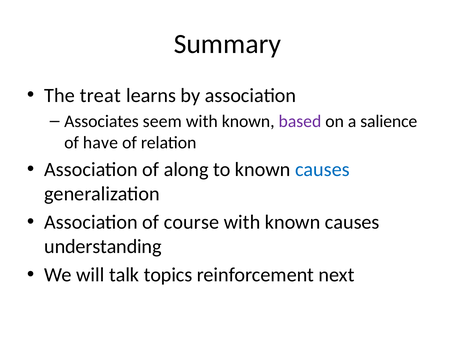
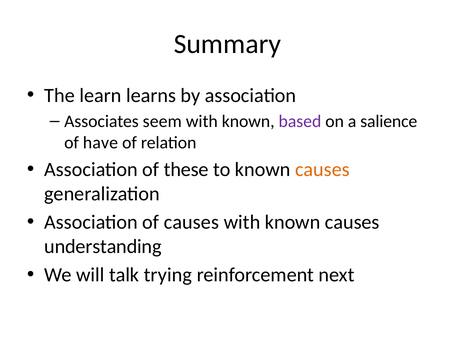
treat: treat -> learn
along: along -> these
causes at (322, 170) colour: blue -> orange
of course: course -> causes
topics: topics -> trying
